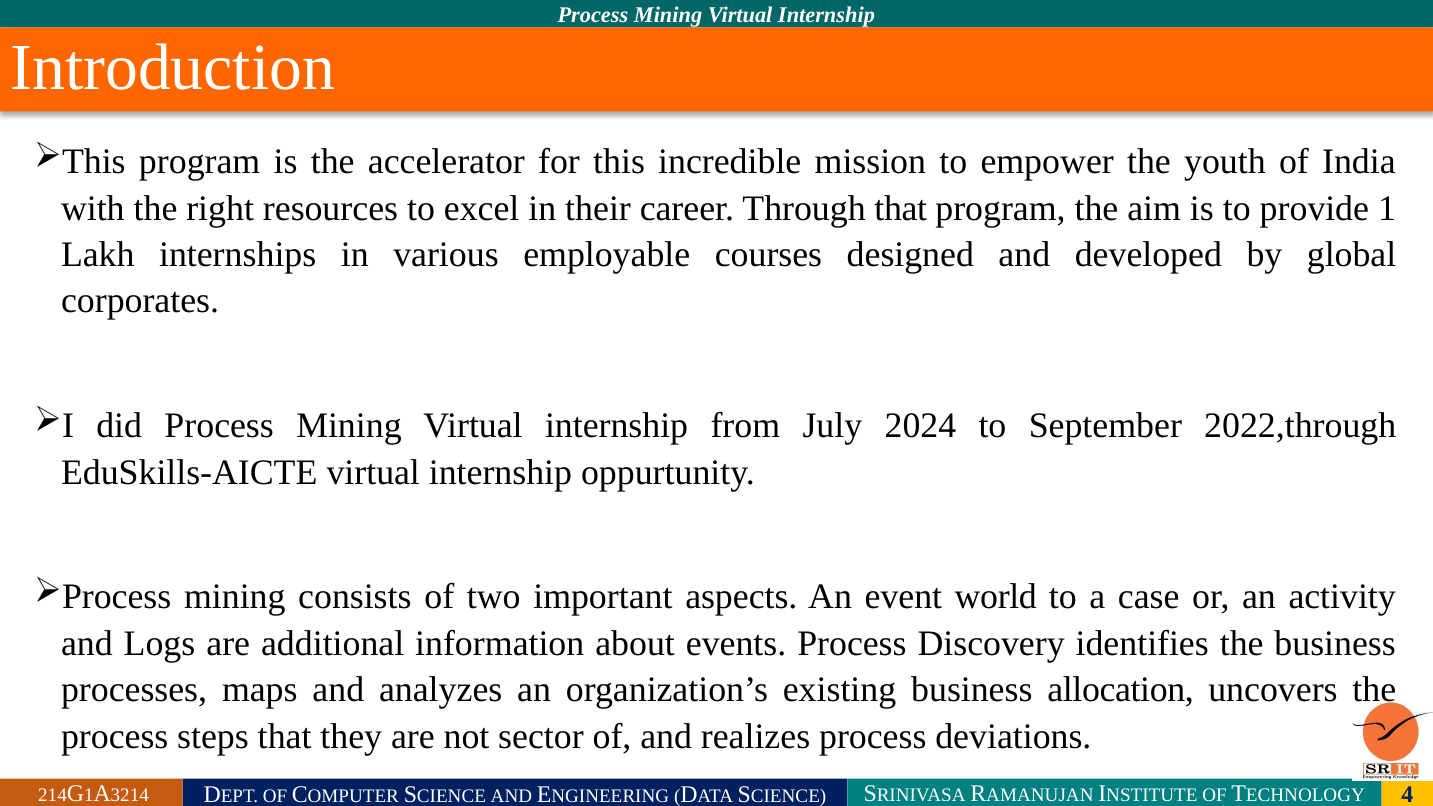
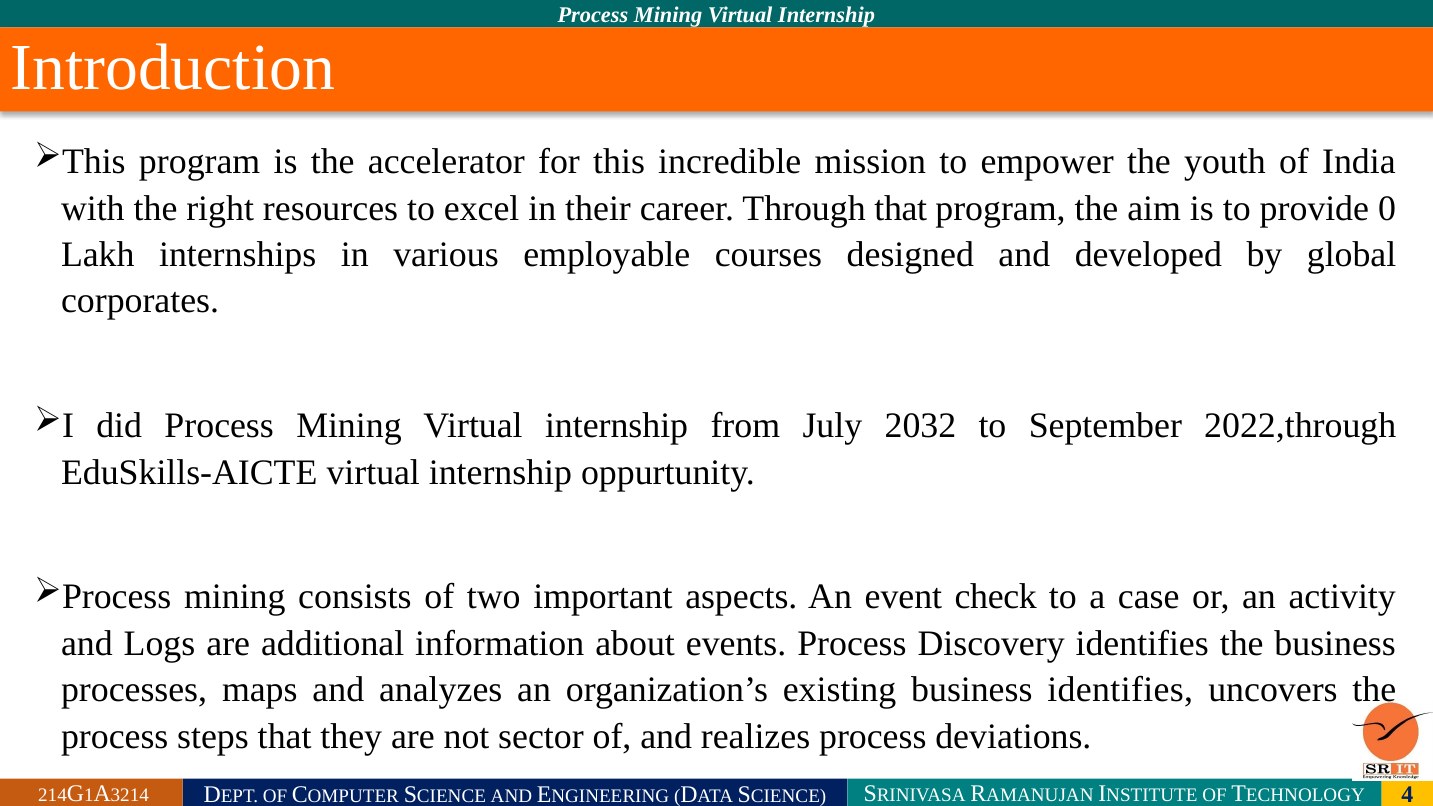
provide 1: 1 -> 0
2024: 2024 -> 2032
world: world -> check
business allocation: allocation -> identifies
